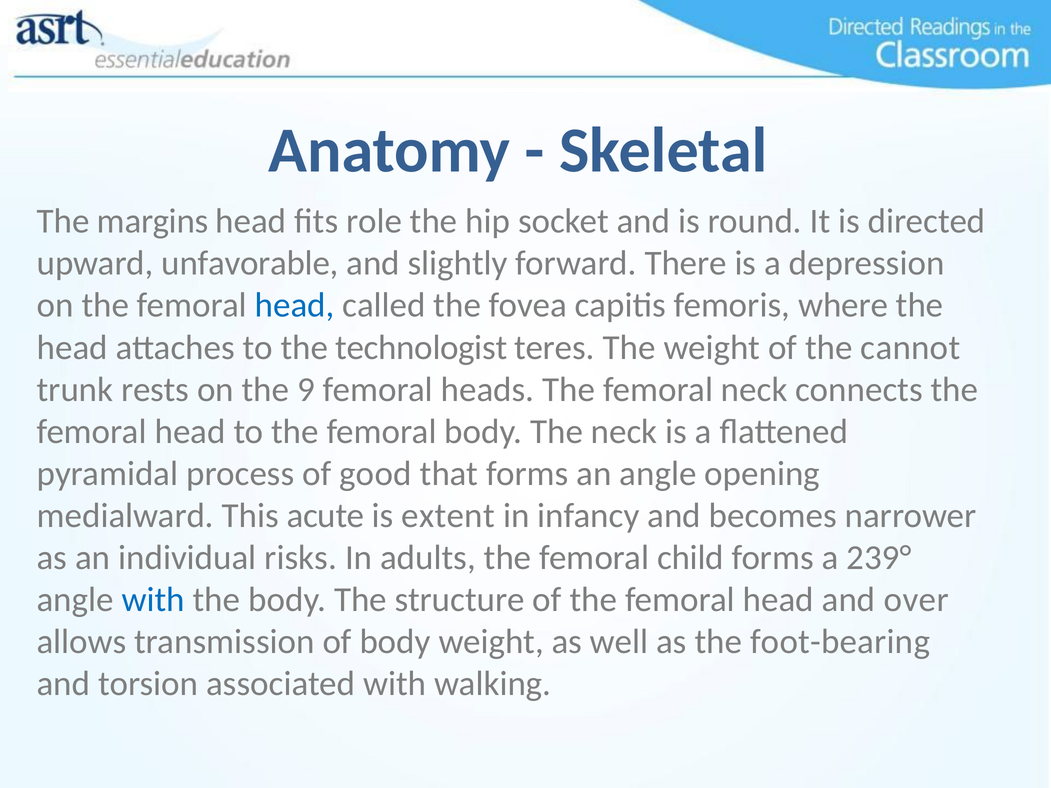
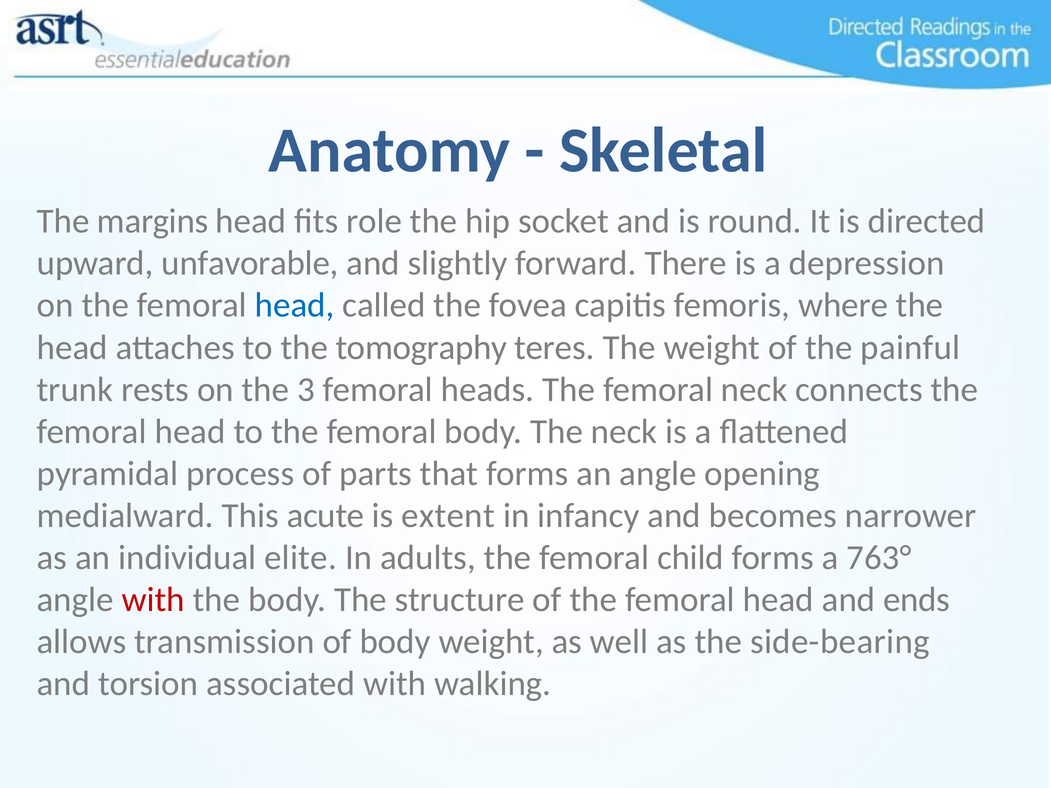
technologist: technologist -> tomography
cannot: cannot -> painful
9: 9 -> 3
good: good -> parts
risks: risks -> elite
239°: 239° -> 763°
with at (153, 600) colour: blue -> red
over: over -> ends
foot-bearing: foot-bearing -> side-bearing
